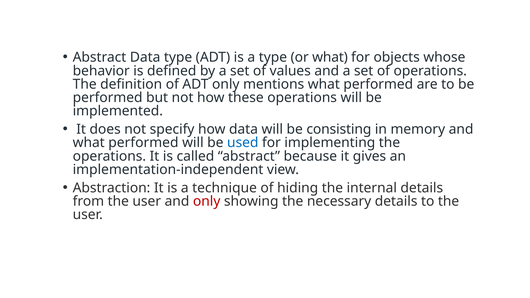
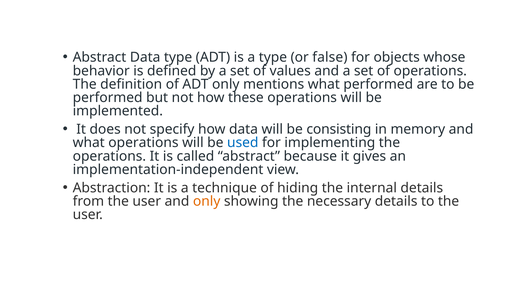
or what: what -> false
performed at (143, 143): performed -> operations
only at (207, 201) colour: red -> orange
